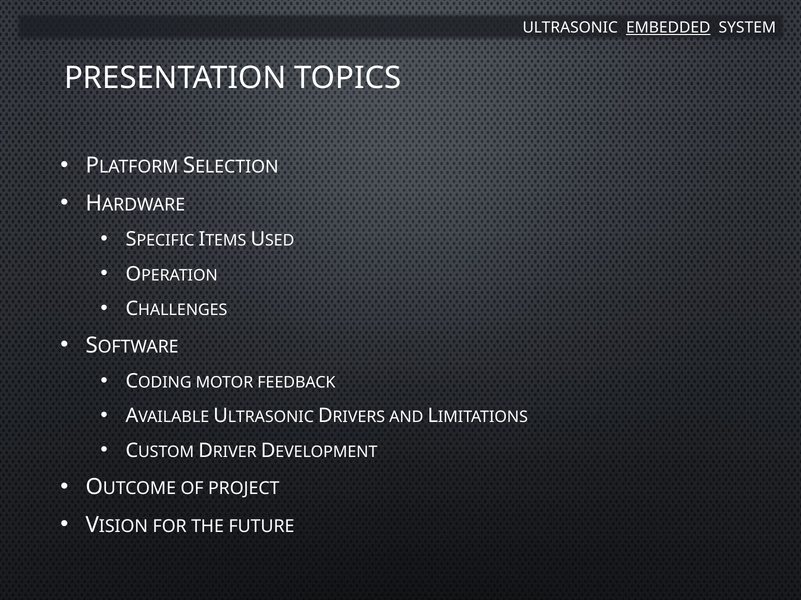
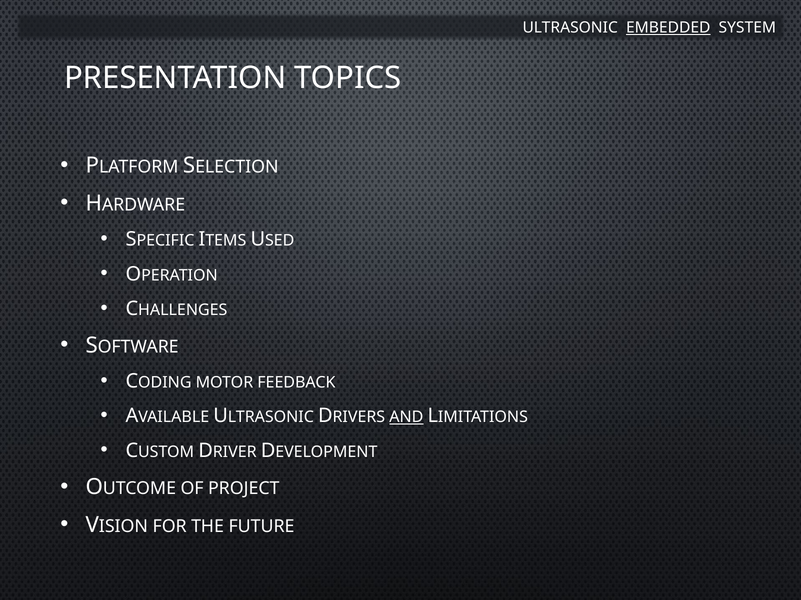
AND underline: none -> present
